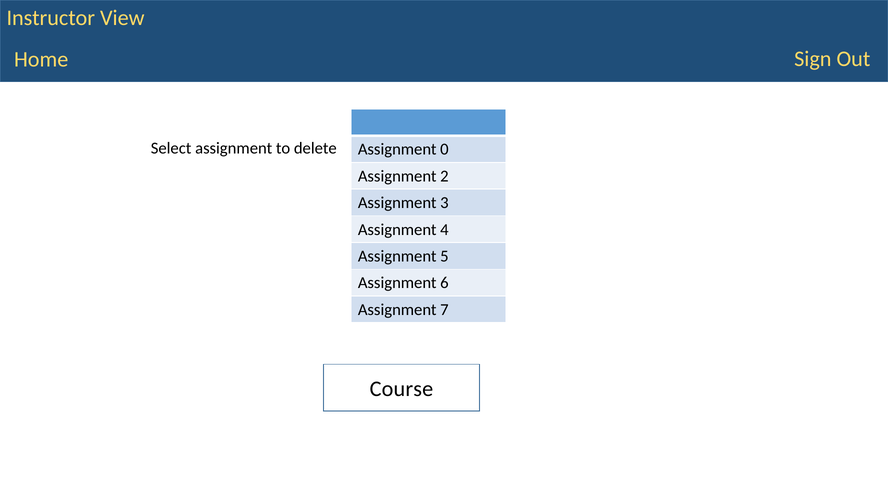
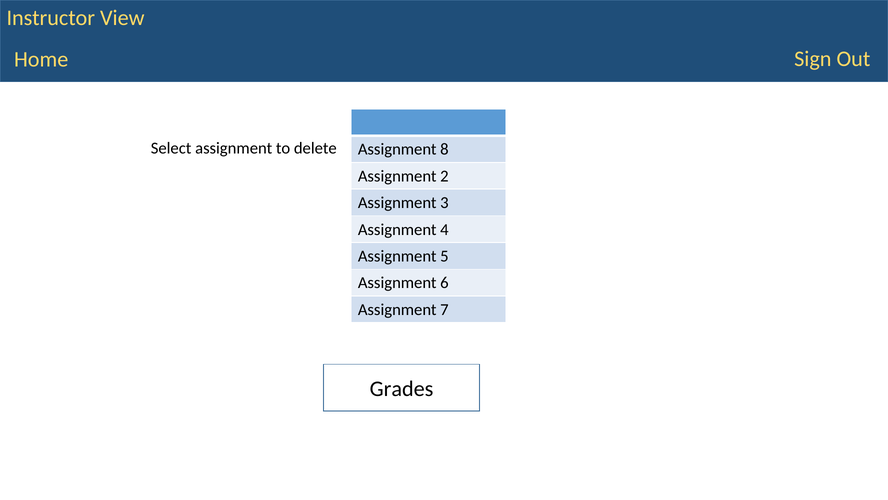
0: 0 -> 8
Course: Course -> Grades
